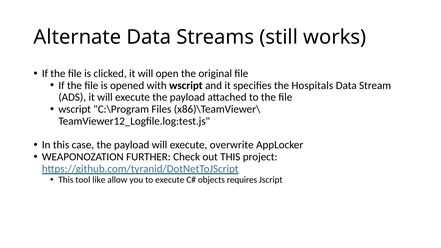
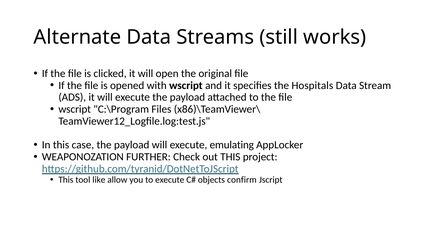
overwrite: overwrite -> emulating
requires: requires -> confirm
